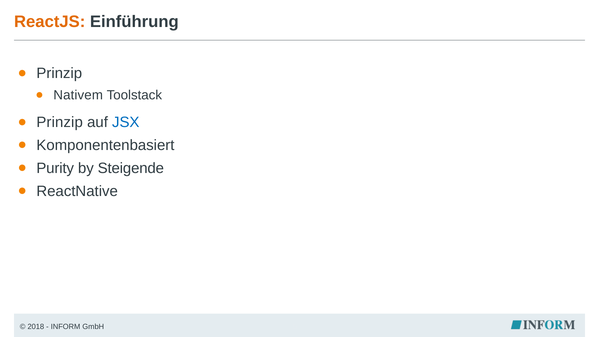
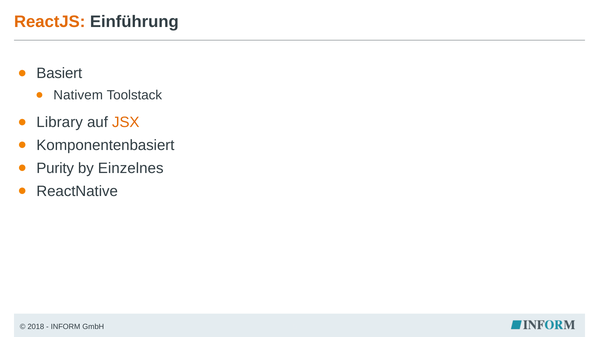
Prinzip at (59, 73): Prinzip -> Basiert
Prinzip at (60, 122): Prinzip -> Library
JSX colour: blue -> orange
Steigende: Steigende -> Einzelnes
